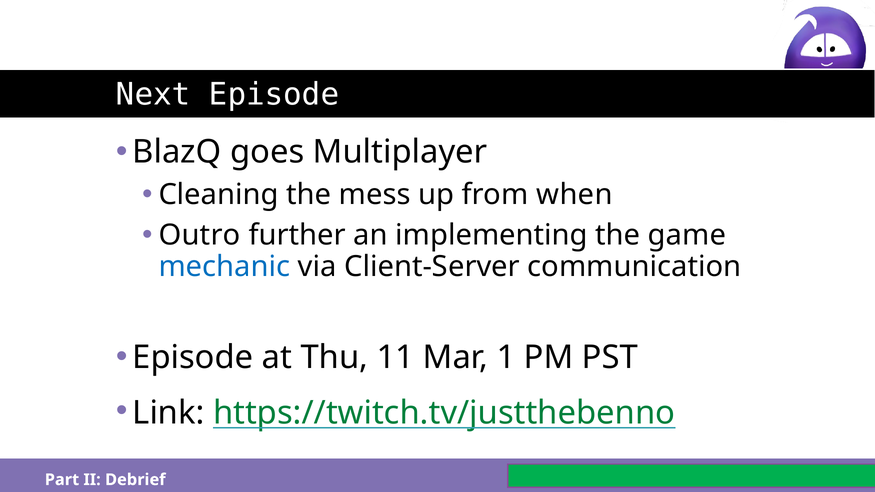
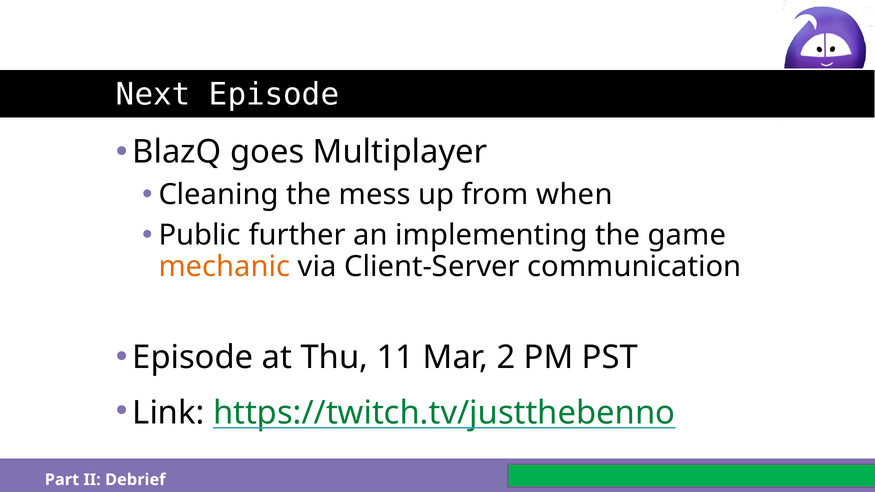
Outro: Outro -> Public
mechanic colour: blue -> orange
1: 1 -> 2
